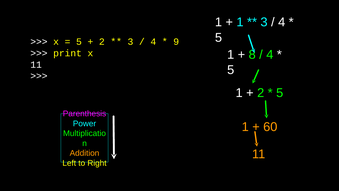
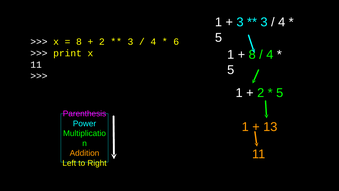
1 at (240, 22): 1 -> 3
5 at (79, 42): 5 -> 8
9: 9 -> 6
60: 60 -> 13
